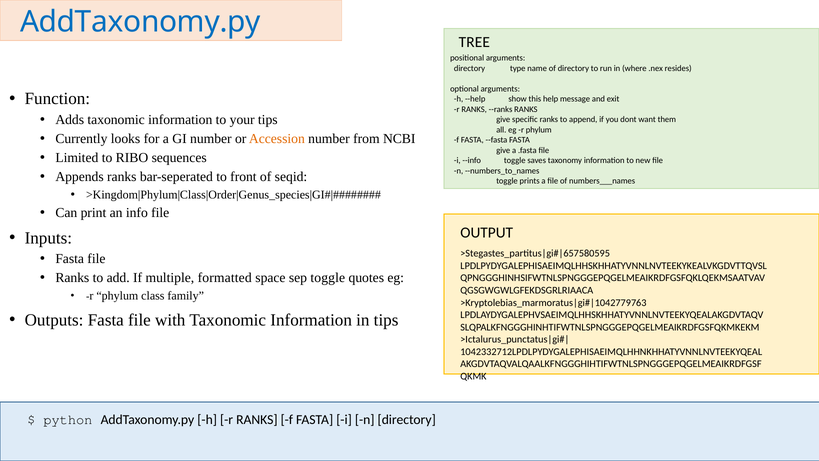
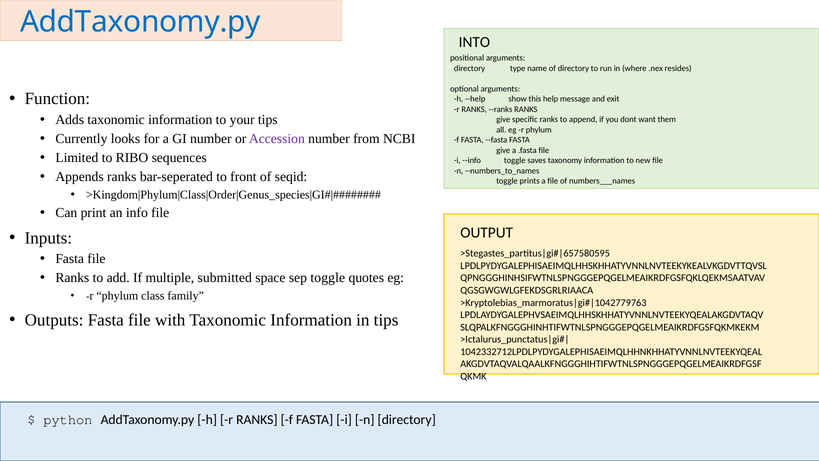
TREE: TREE -> INTO
Accession colour: orange -> purple
formatted: formatted -> submitted
